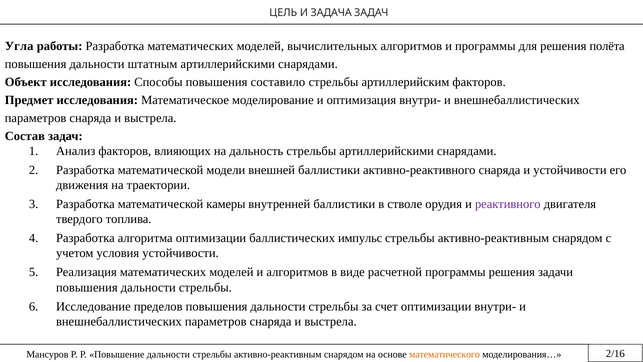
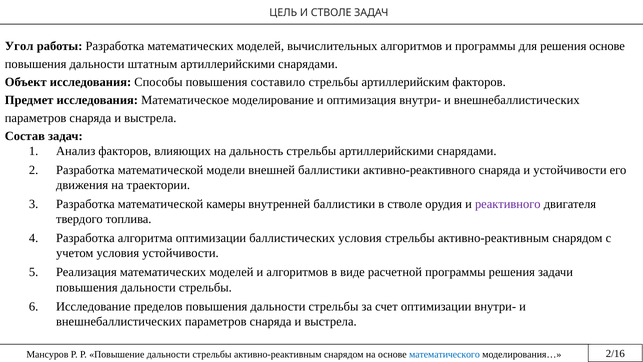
И ЗАДАЧА: ЗАДАЧА -> СТВОЛЕ
Угла: Угла -> Угол
решения полёта: полёта -> основе
баллистических импульс: импульс -> условия
математического colour: orange -> blue
